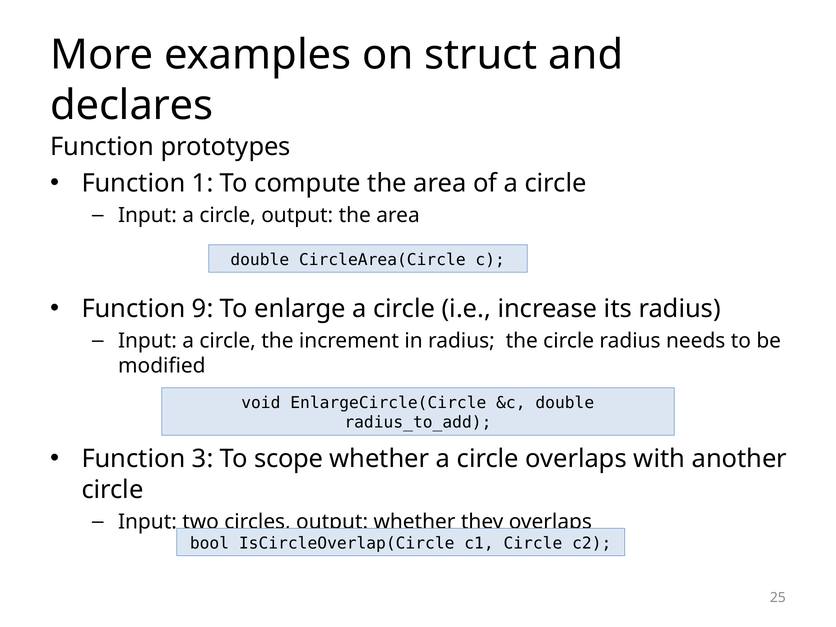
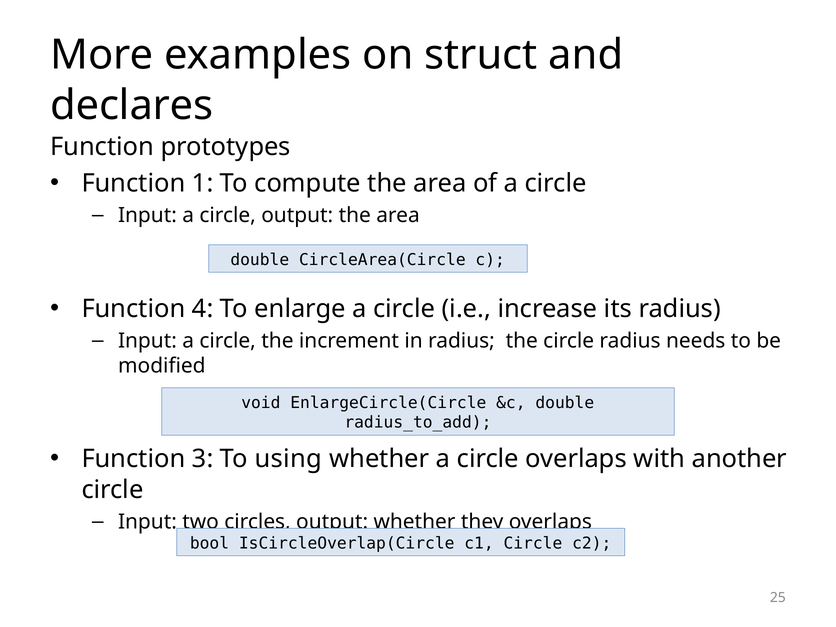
9: 9 -> 4
scope: scope -> using
